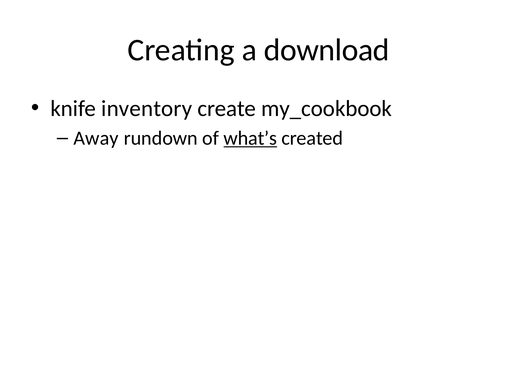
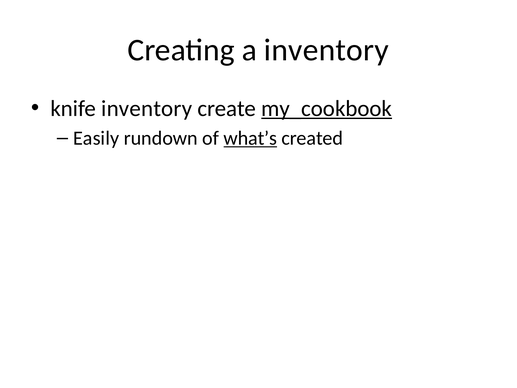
a download: download -> inventory
my_cookbook underline: none -> present
Away: Away -> Easily
